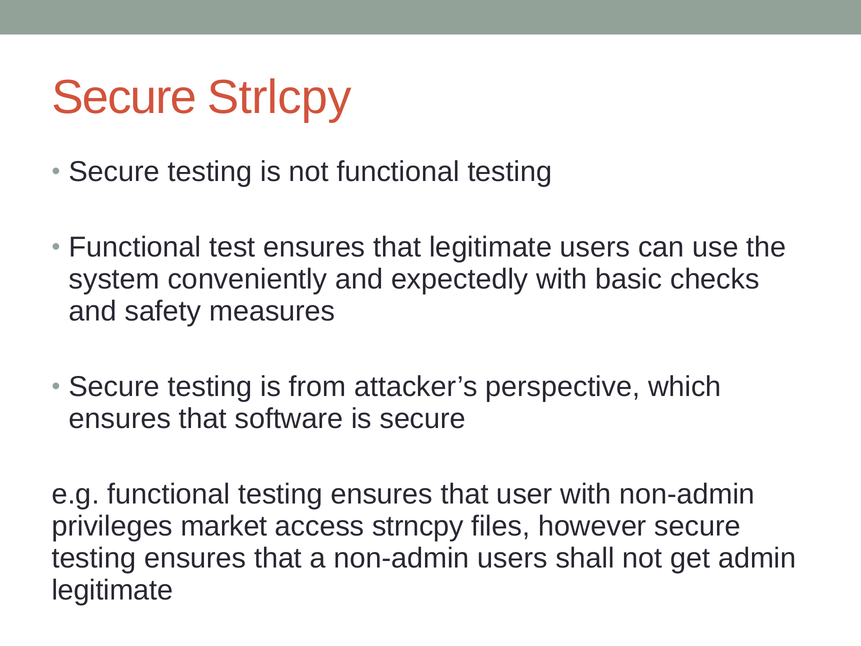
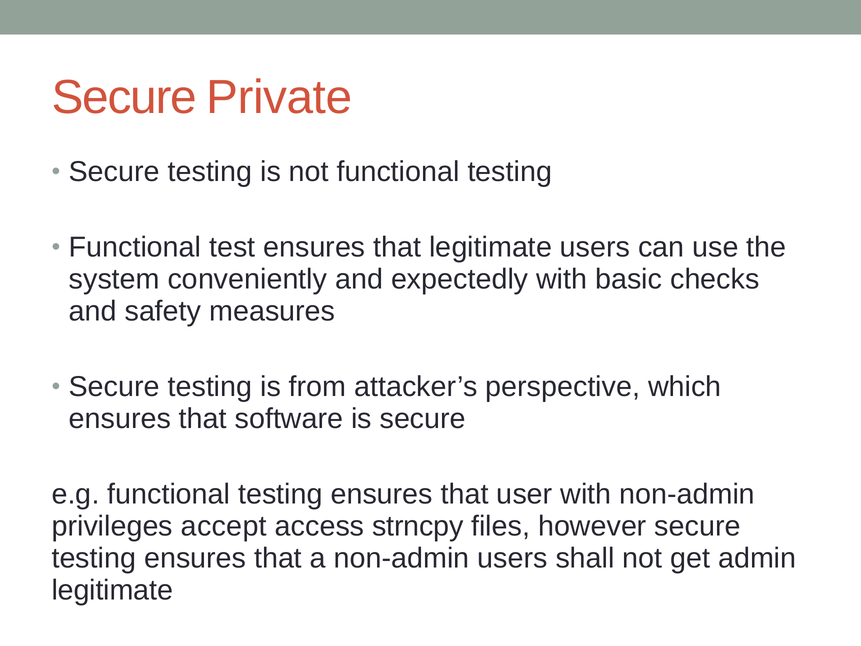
Strlcpy: Strlcpy -> Private
market: market -> accept
